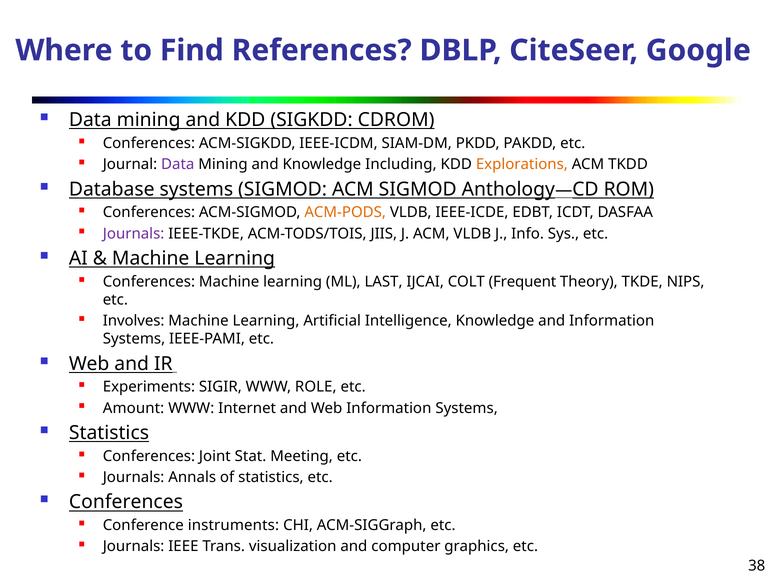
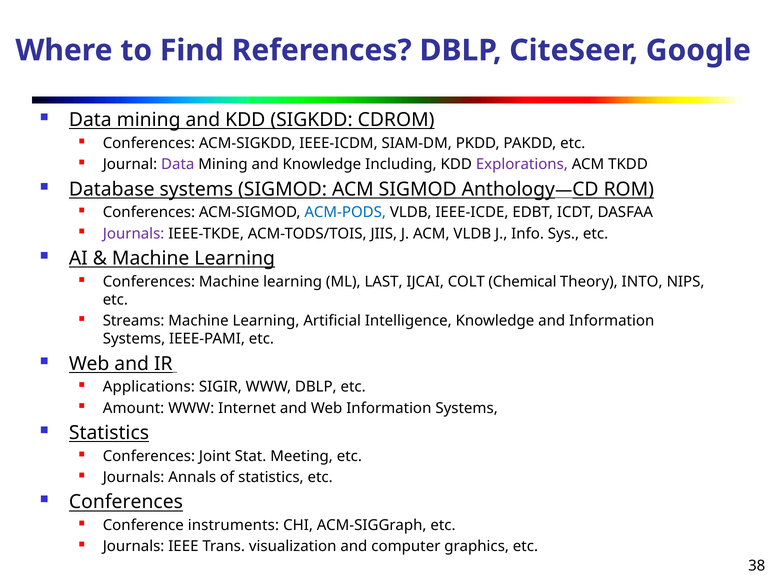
Explorations colour: orange -> purple
ACM-PODS colour: orange -> blue
Frequent: Frequent -> Chemical
TKDE: TKDE -> INTO
Involves: Involves -> Streams
Experiments: Experiments -> Applications
WWW ROLE: ROLE -> DBLP
